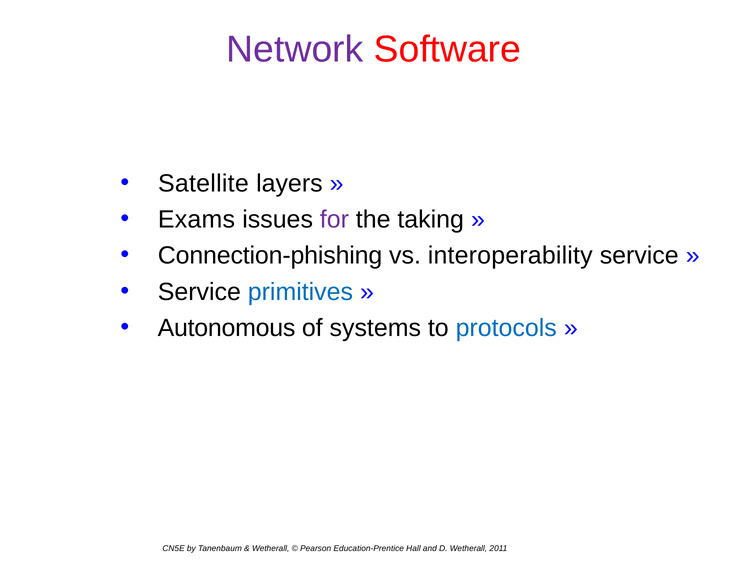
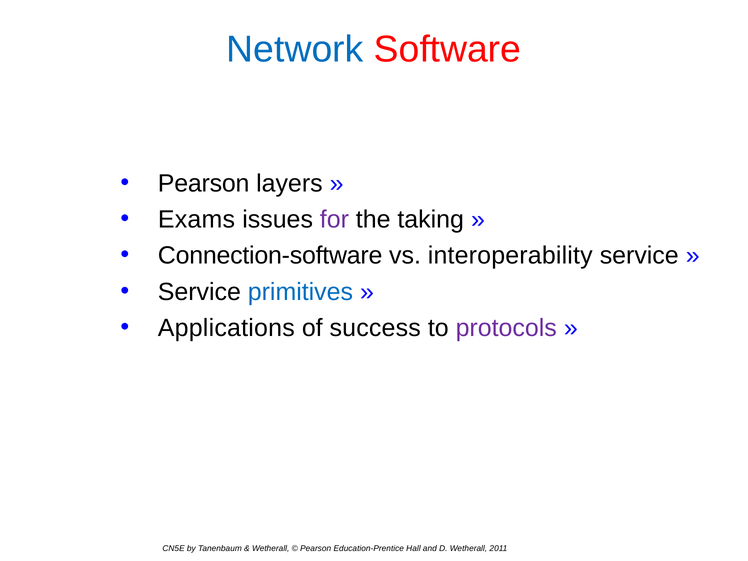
Network colour: purple -> blue
Satellite at (203, 183): Satellite -> Pearson
Connection-phishing: Connection-phishing -> Connection-software
Autonomous: Autonomous -> Applications
systems: systems -> success
protocols colour: blue -> purple
